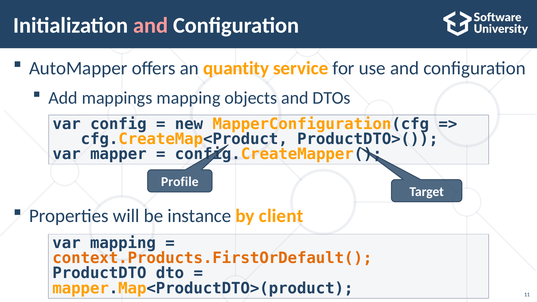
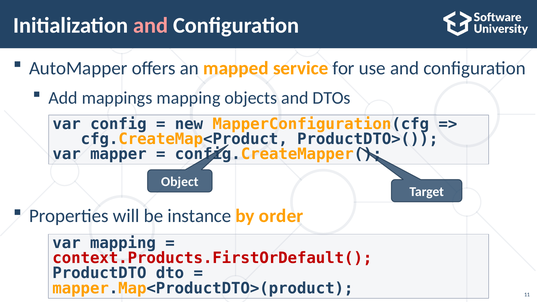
quantity: quantity -> mapped
Profile: Profile -> Object
client: client -> order
context.Products.FirstOrDefault( colour: orange -> red
